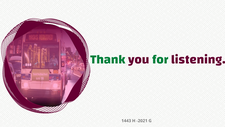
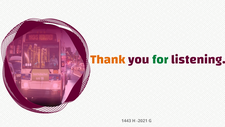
Thank colour: green -> orange
